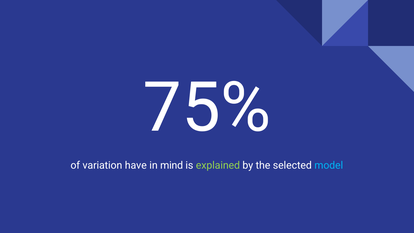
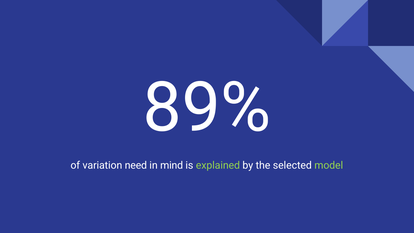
75%: 75% -> 89%
have: have -> need
model colour: light blue -> light green
